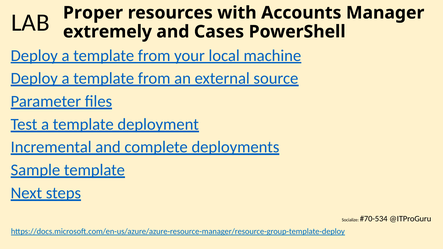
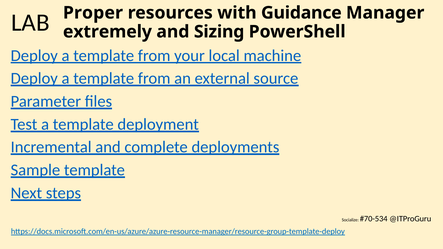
Accounts: Accounts -> Guidance
Cases: Cases -> Sizing
